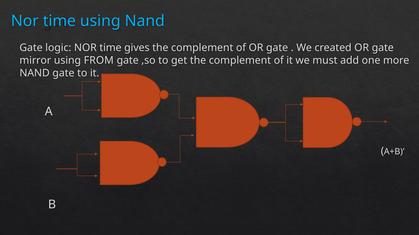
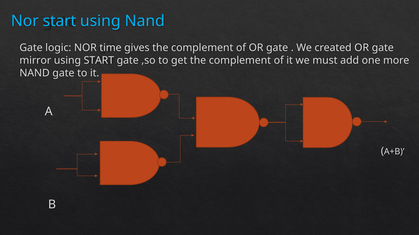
time at (59, 21): time -> start
using FROM: FROM -> START
